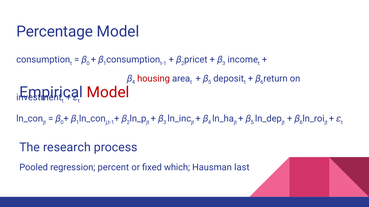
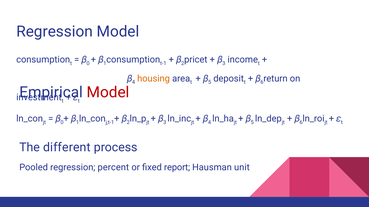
Percentage at (55, 32): Percentage -> Regression
housing colour: red -> orange
research: research -> different
which: which -> report
last: last -> unit
